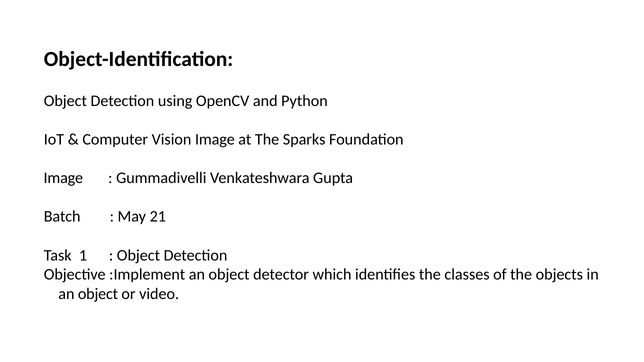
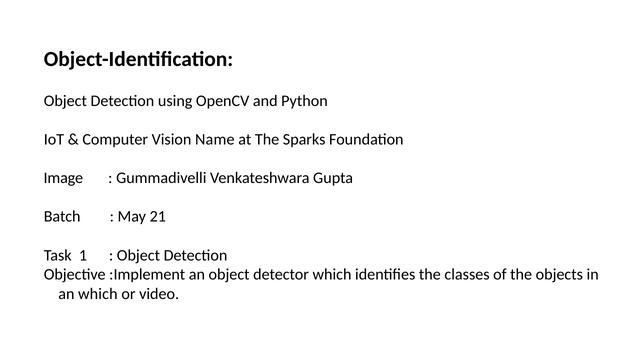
Vision Image: Image -> Name
object at (98, 294): object -> which
